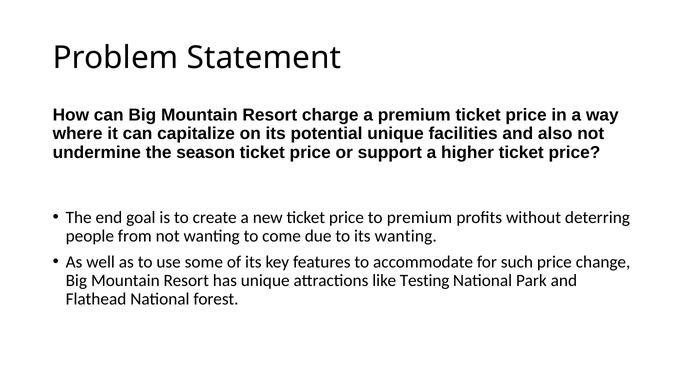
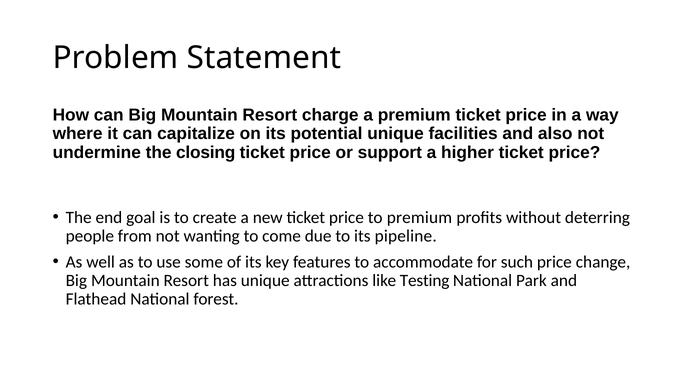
season: season -> closing
its wanting: wanting -> pipeline
